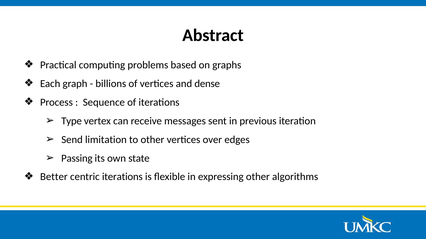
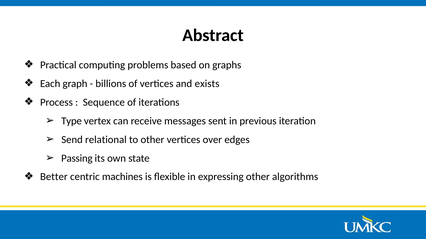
dense: dense -> exists
limitation: limitation -> relational
centric iterations: iterations -> machines
